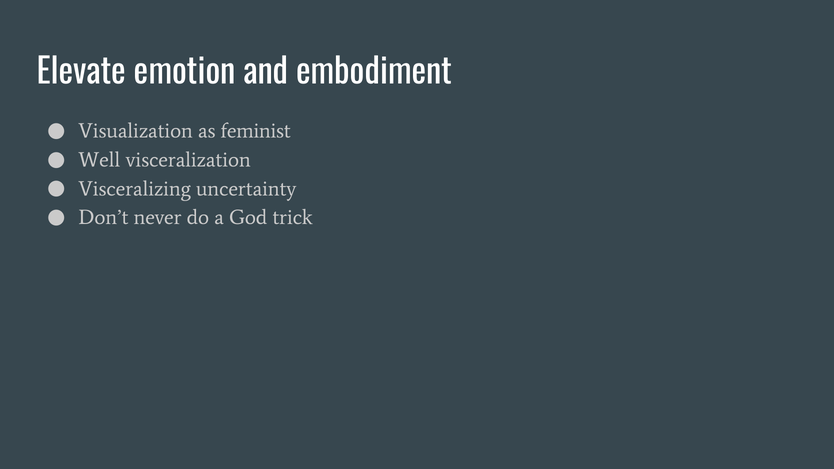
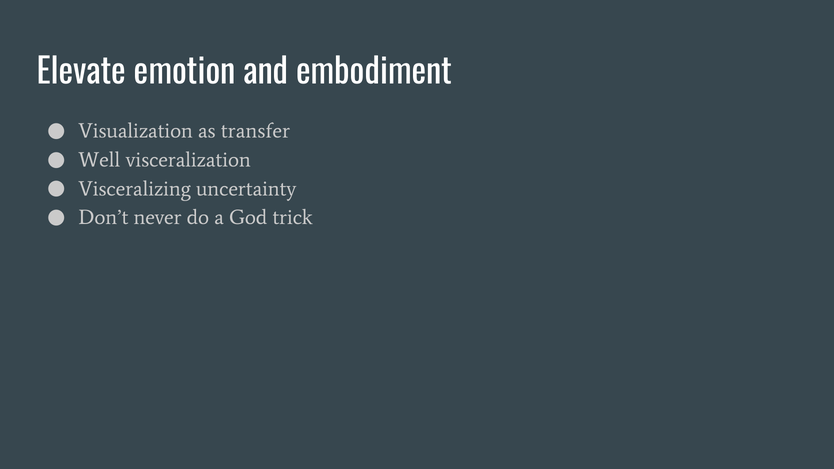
feminist: feminist -> transfer
